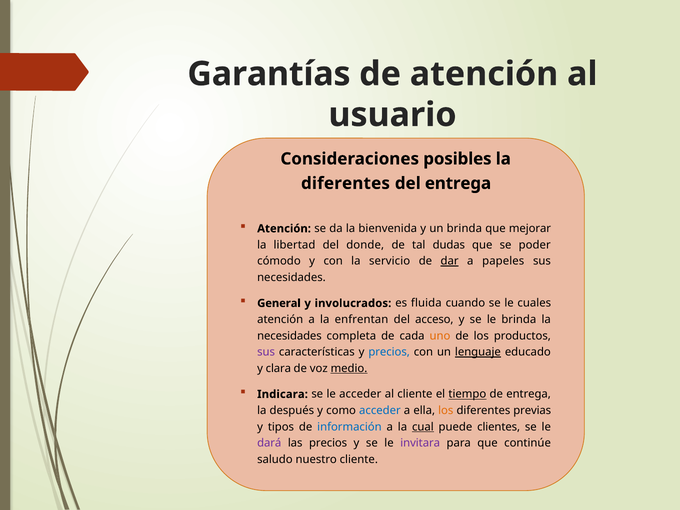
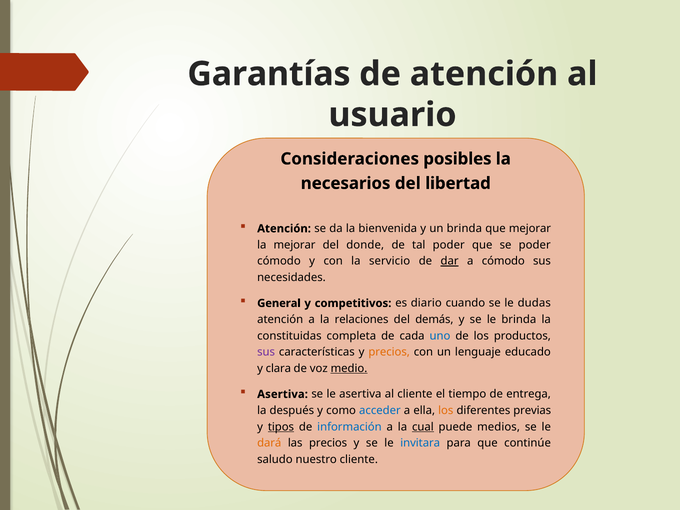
diferentes at (345, 183): diferentes -> necesarios
del entrega: entrega -> libertad
la libertad: libertad -> mejorar
tal dudas: dudas -> poder
a papeles: papeles -> cómodo
involucrados: involucrados -> competitivos
fluida: fluida -> diario
cuales: cuales -> dudas
enfrentan: enfrentan -> relaciones
acceso: acceso -> demás
necesidades at (289, 336): necesidades -> constituidas
uno colour: orange -> blue
precios at (389, 352) colour: blue -> orange
lenguaje underline: present -> none
Indicara at (283, 394): Indicara -> Asertiva
le acceder: acceder -> asertiva
tiempo underline: present -> none
tipos underline: none -> present
clientes: clientes -> medios
dará colour: purple -> orange
invitara colour: purple -> blue
